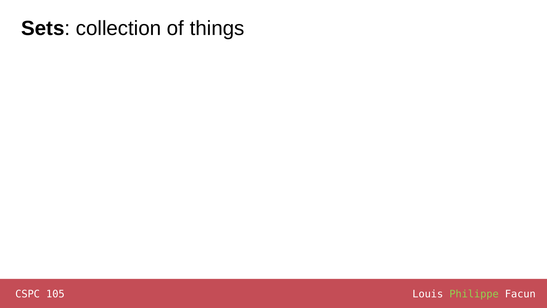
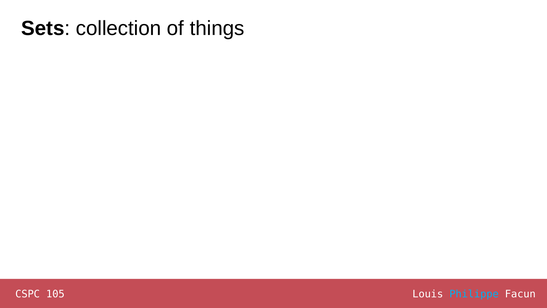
Philippe colour: light green -> light blue
